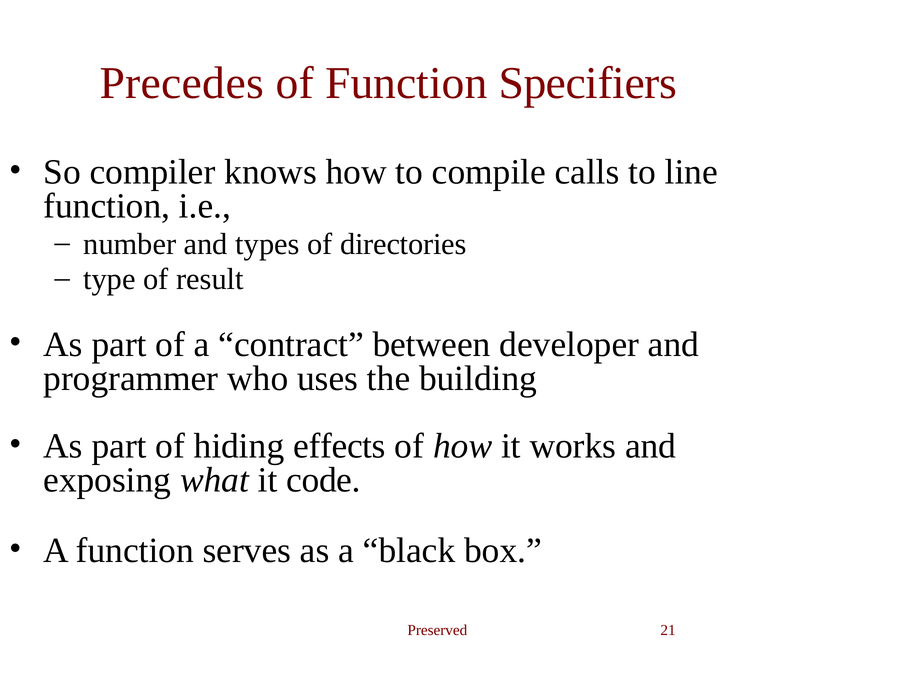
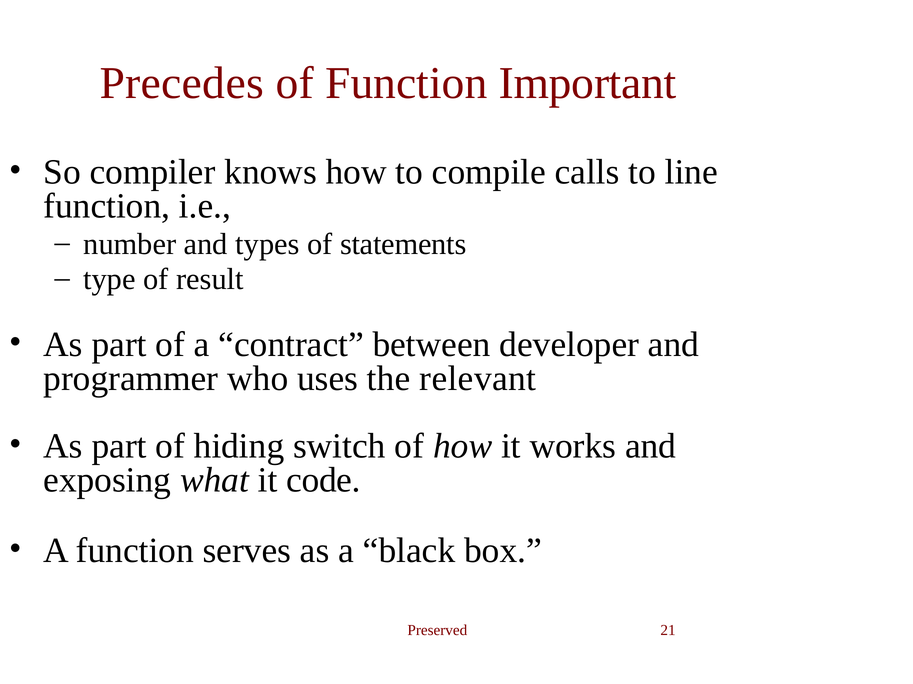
Specifiers: Specifiers -> Important
directories: directories -> statements
building: building -> relevant
effects: effects -> switch
